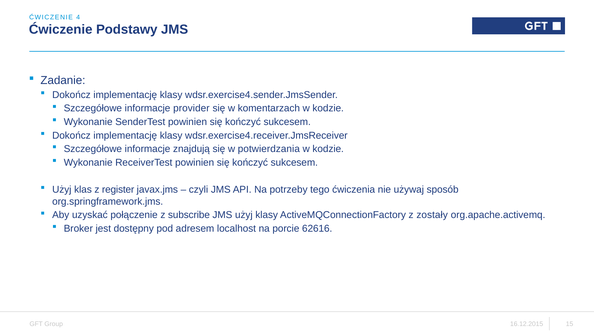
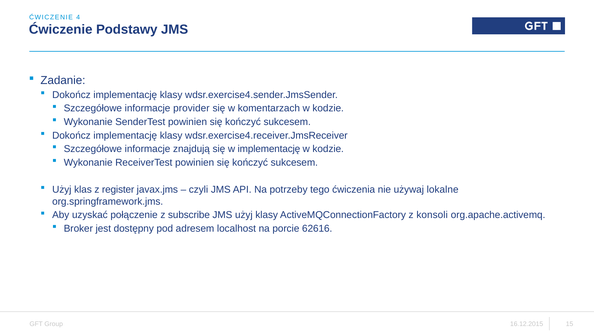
w potwierdzania: potwierdzania -> implementację
sposób: sposób -> lokalne
zostały: zostały -> konsoli
